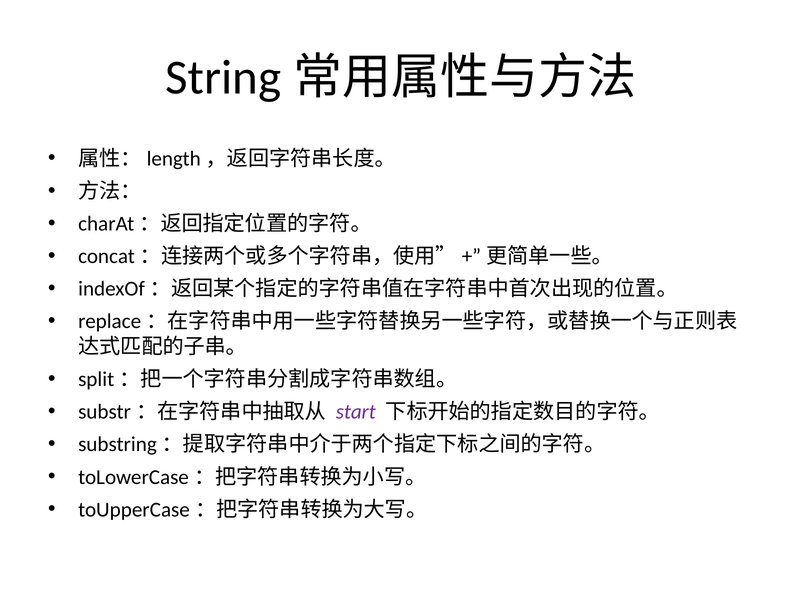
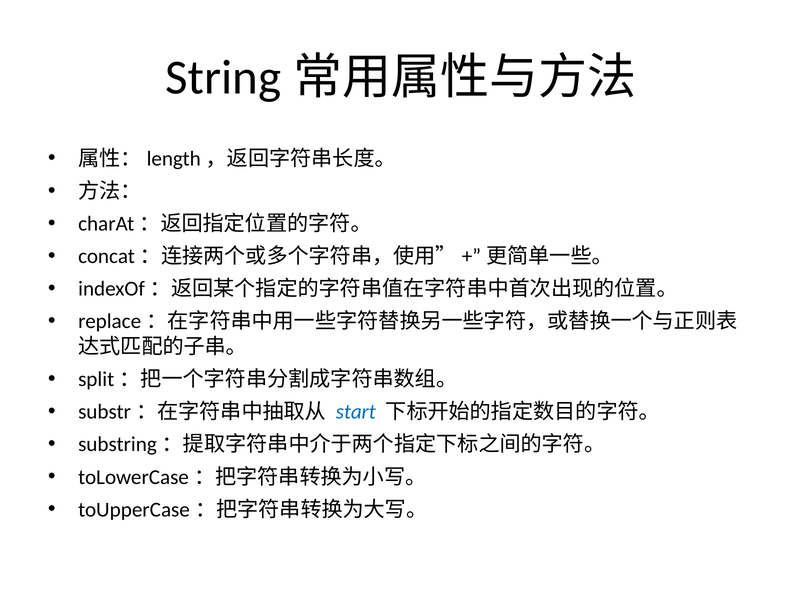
start colour: purple -> blue
